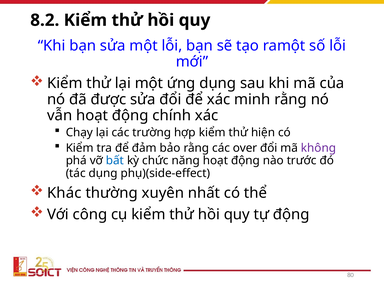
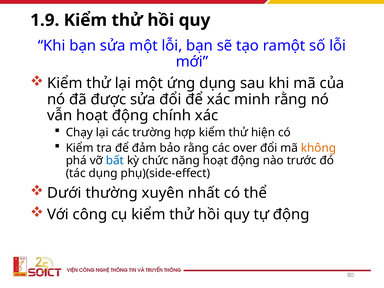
8.2: 8.2 -> 1.9
không colour: purple -> orange
Khác: Khác -> Dưới
